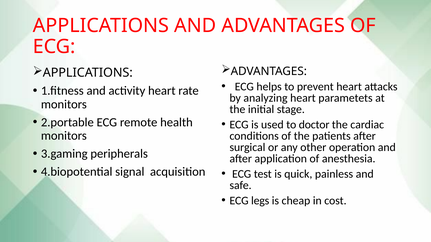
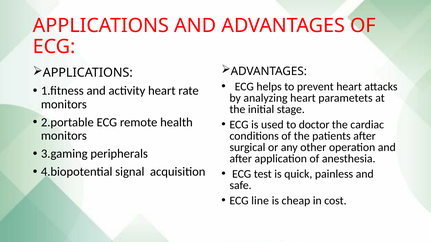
legs: legs -> line
